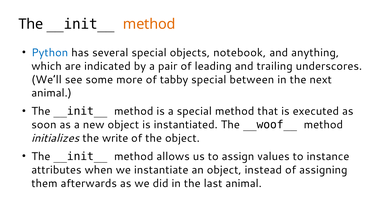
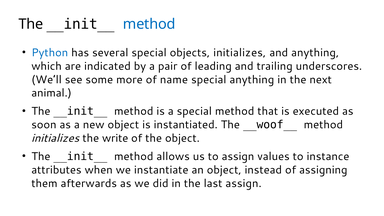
method at (149, 24) colour: orange -> blue
objects notebook: notebook -> initializes
tabby: tabby -> name
special between: between -> anything
last animal: animal -> assign
